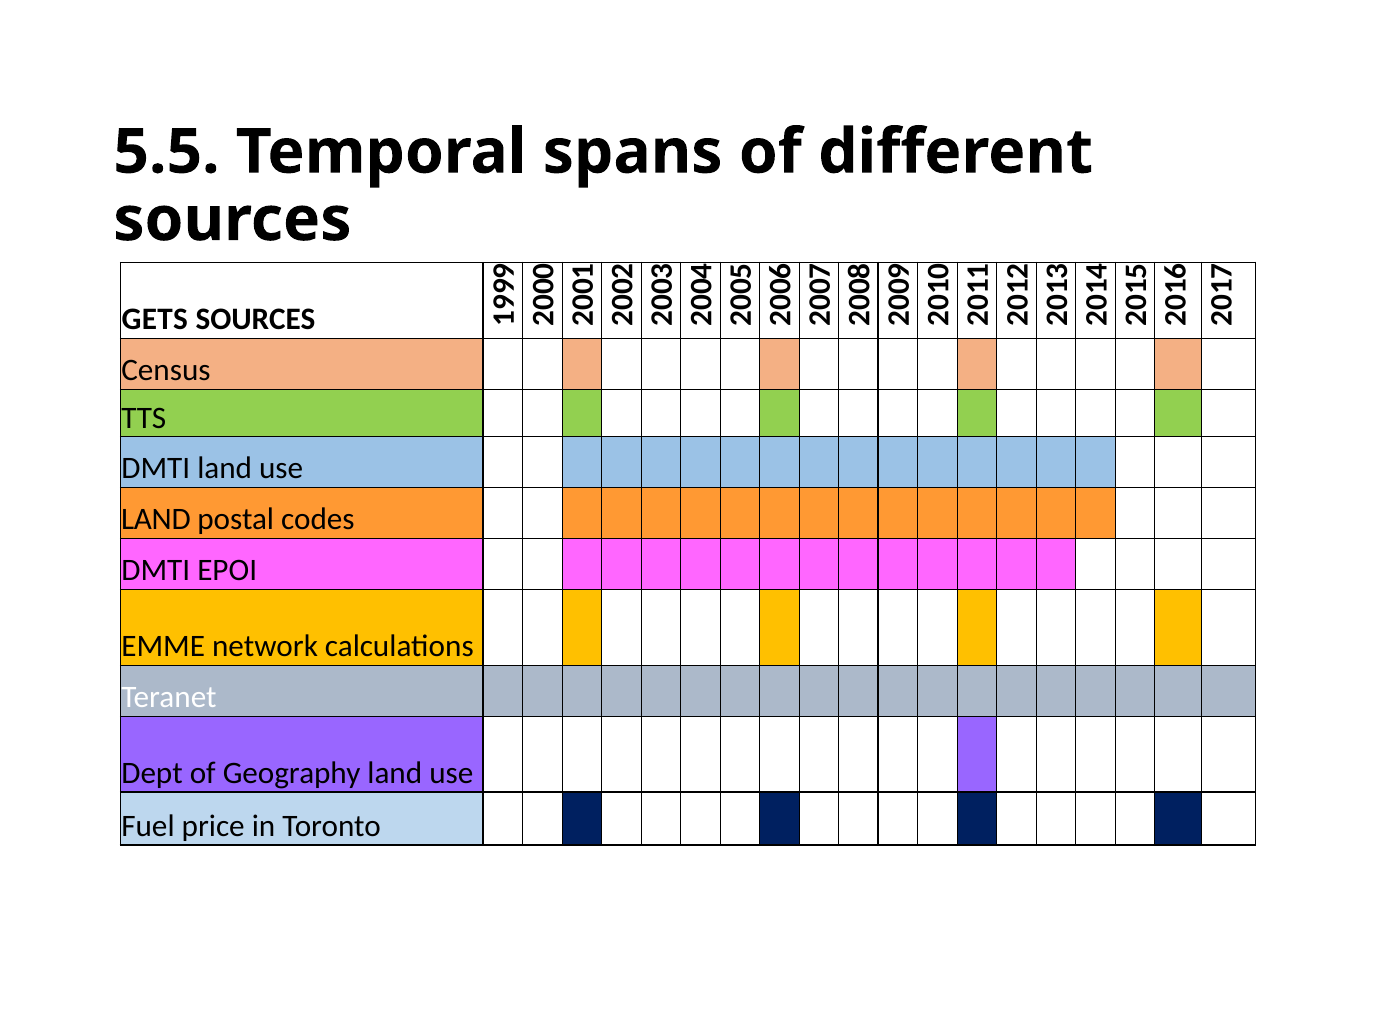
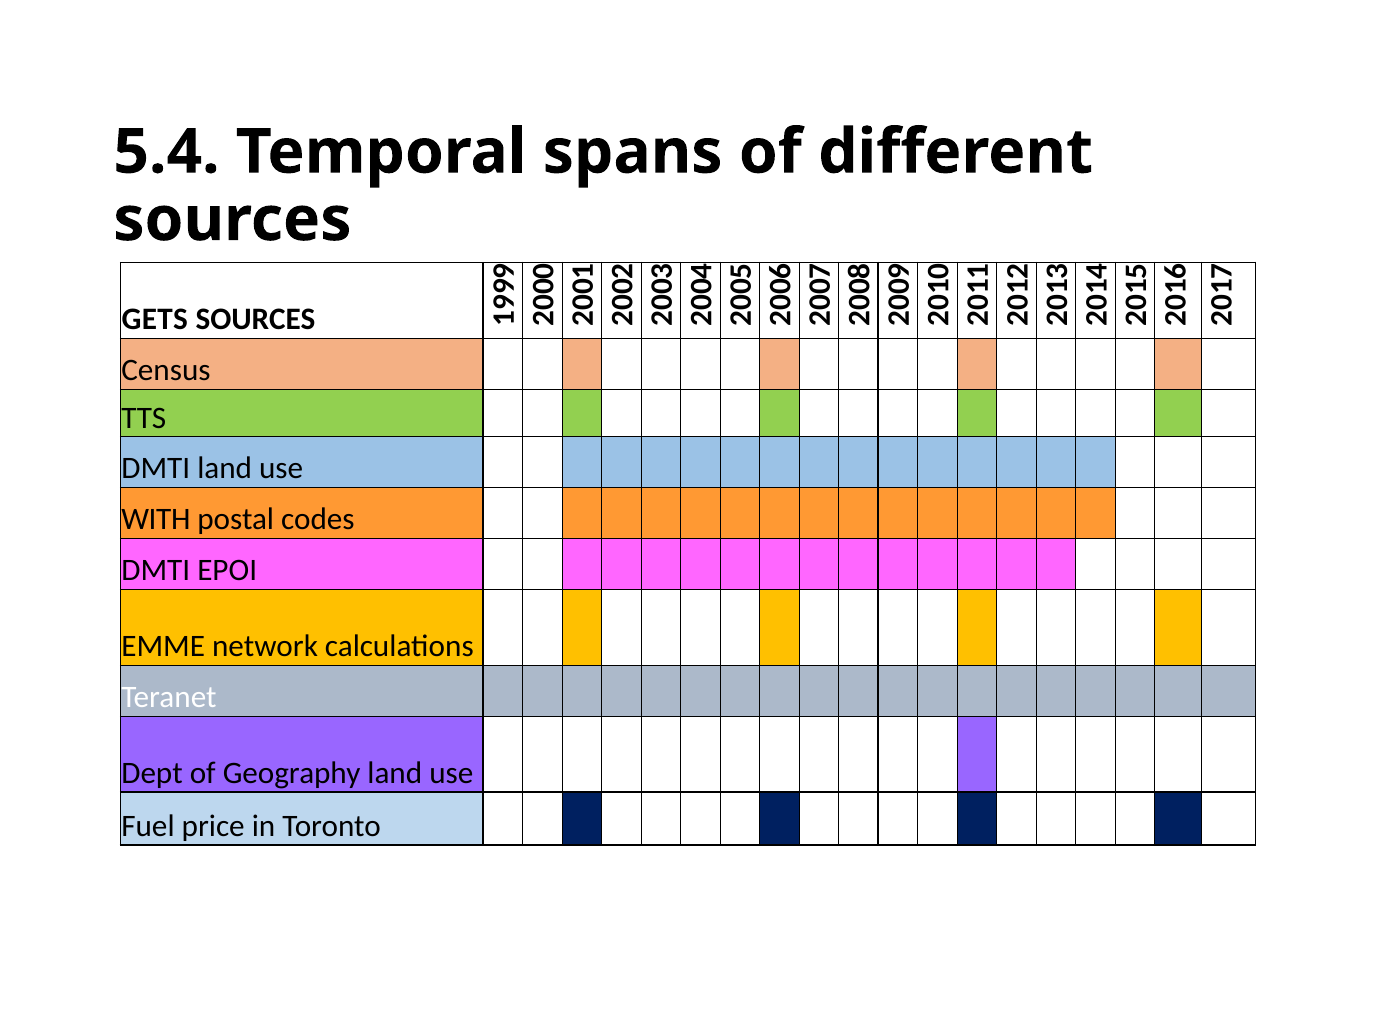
5.5: 5.5 -> 5.4
LAND at (156, 520): LAND -> WITH
